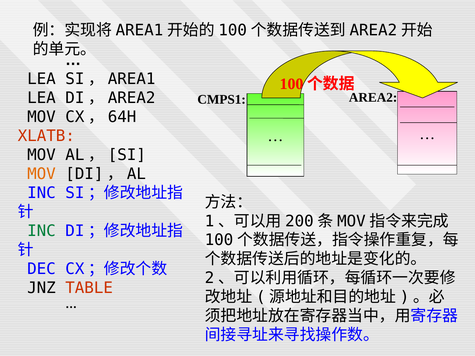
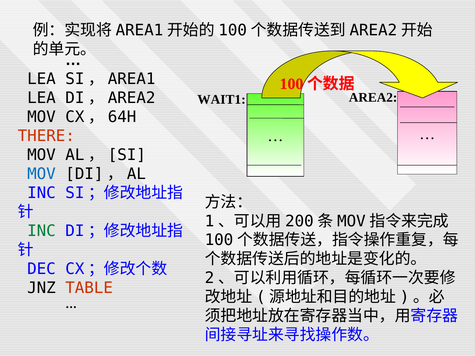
CMPS1: CMPS1 -> WAIT1
XLATB: XLATB -> THERE
MOV at (41, 174) colour: orange -> blue
